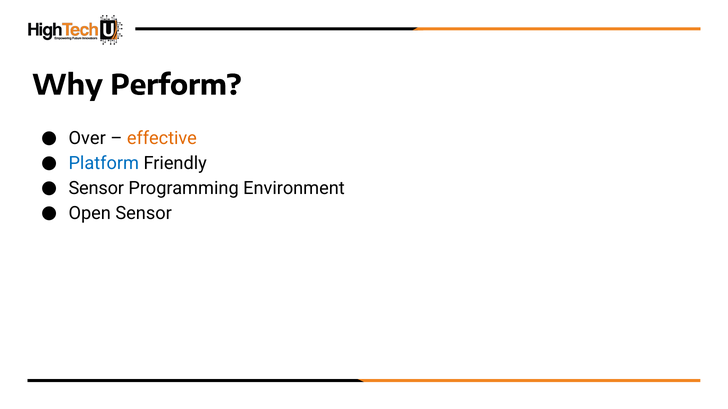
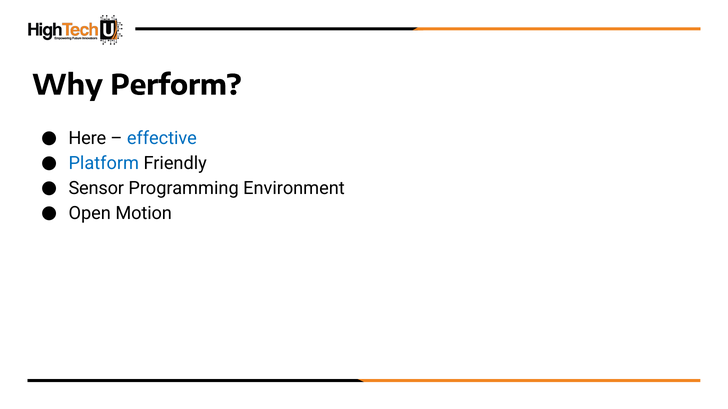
Over: Over -> Here
effective colour: orange -> blue
Open Sensor: Sensor -> Motion
